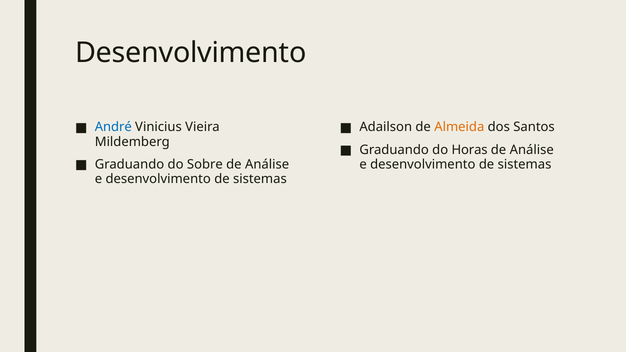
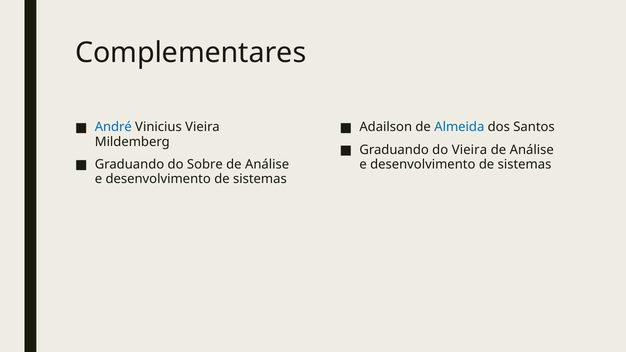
Desenvolvimento at (191, 53): Desenvolvimento -> Complementares
Almeida colour: orange -> blue
do Horas: Horas -> Vieira
